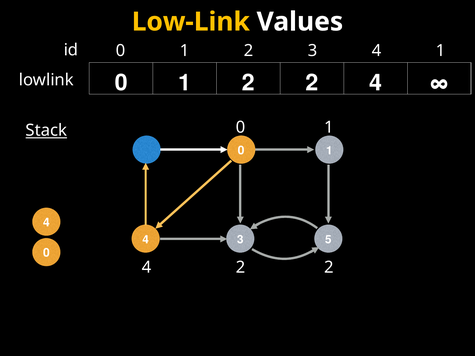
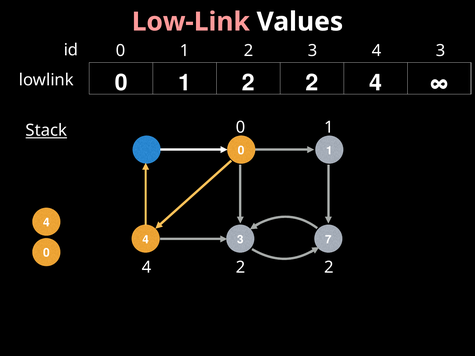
Low-Link colour: yellow -> pink
4 1: 1 -> 3
5: 5 -> 7
